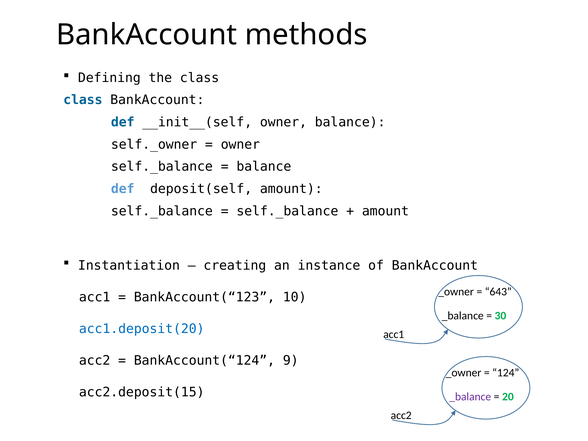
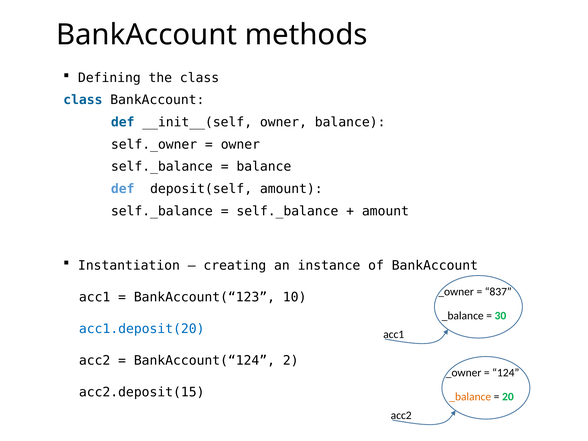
643: 643 -> 837
9: 9 -> 2
_balance at (470, 397) colour: purple -> orange
